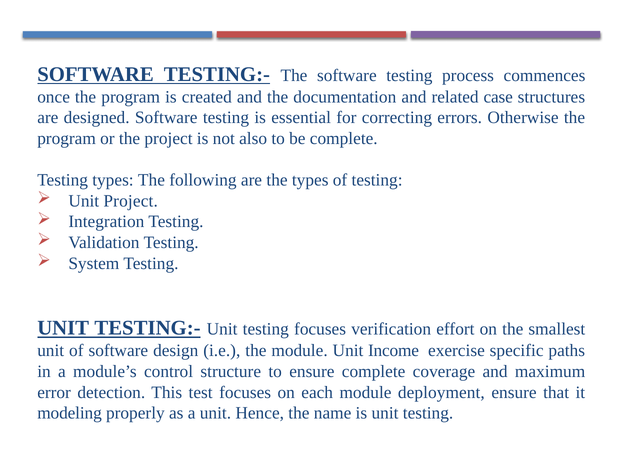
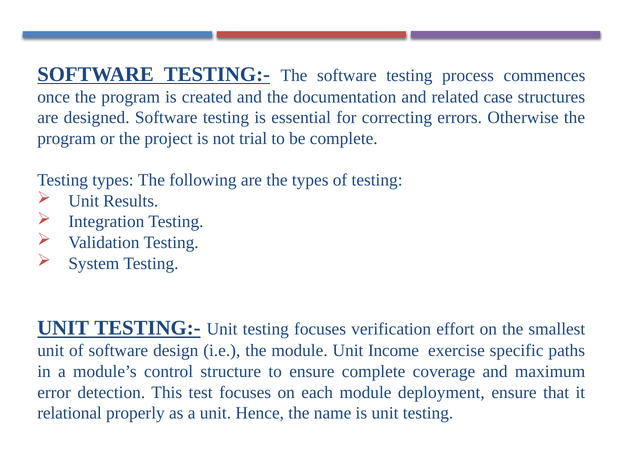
also: also -> trial
Unit Project: Project -> Results
modeling: modeling -> relational
